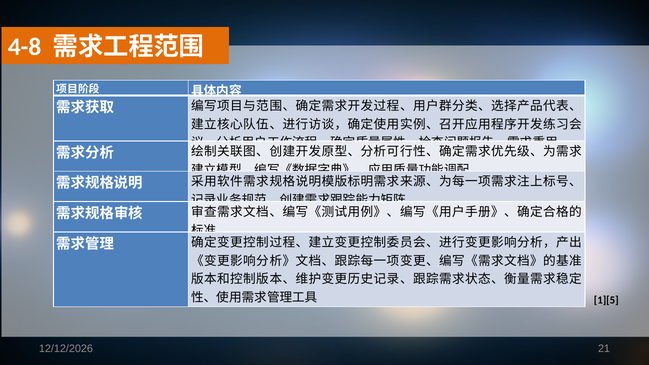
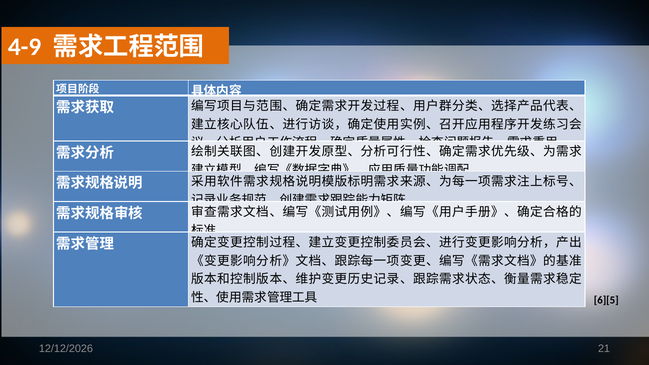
4-8: 4-8 -> 4-9
1][5: 1][5 -> 6][5
